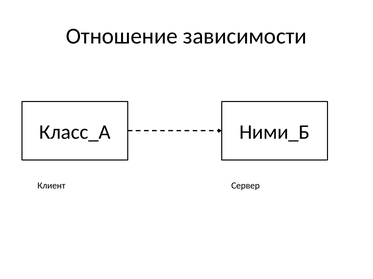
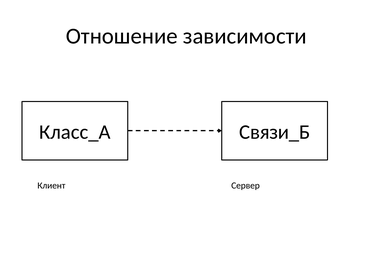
Ними_Б: Ними_Б -> Связи_Б
